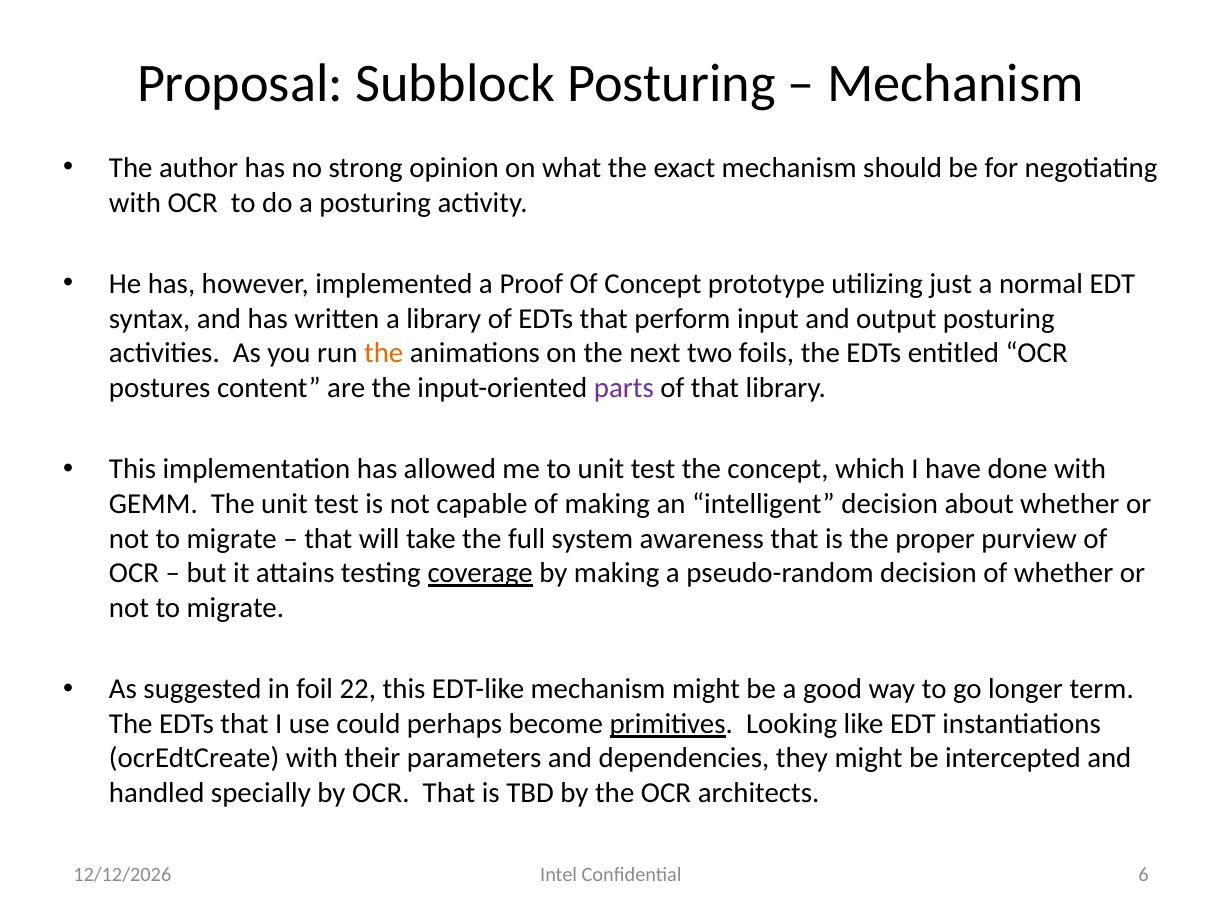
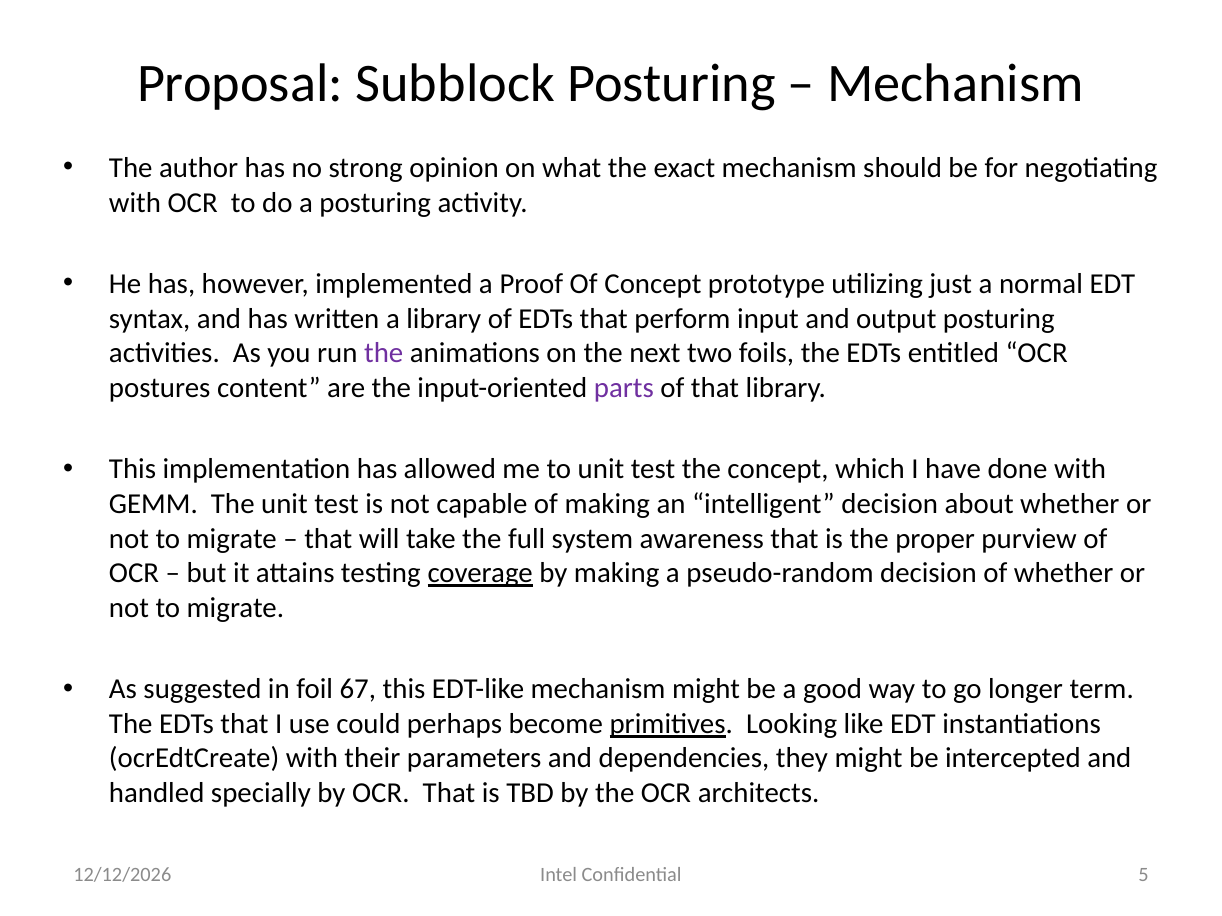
the at (384, 353) colour: orange -> purple
22: 22 -> 67
6: 6 -> 5
